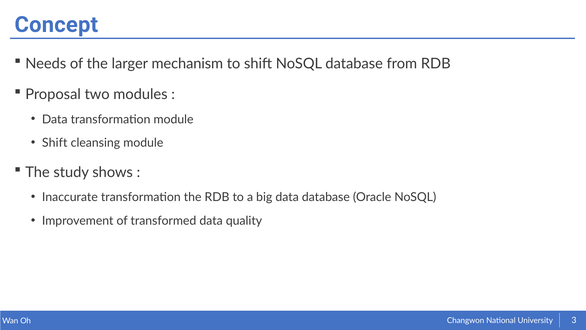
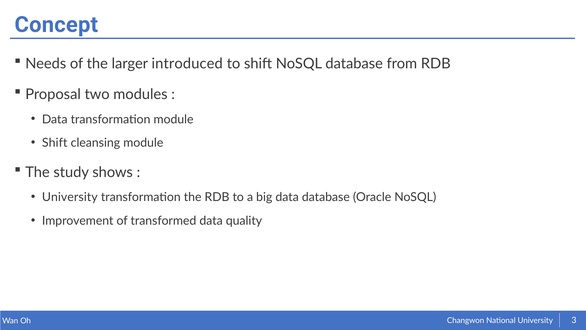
mechanism: mechanism -> introduced
Inaccurate at (70, 197): Inaccurate -> University
